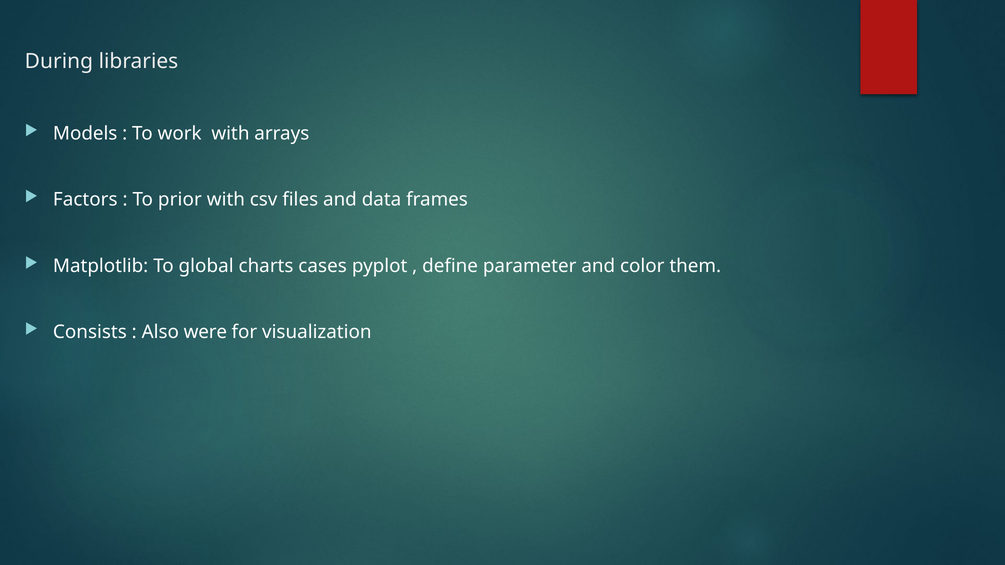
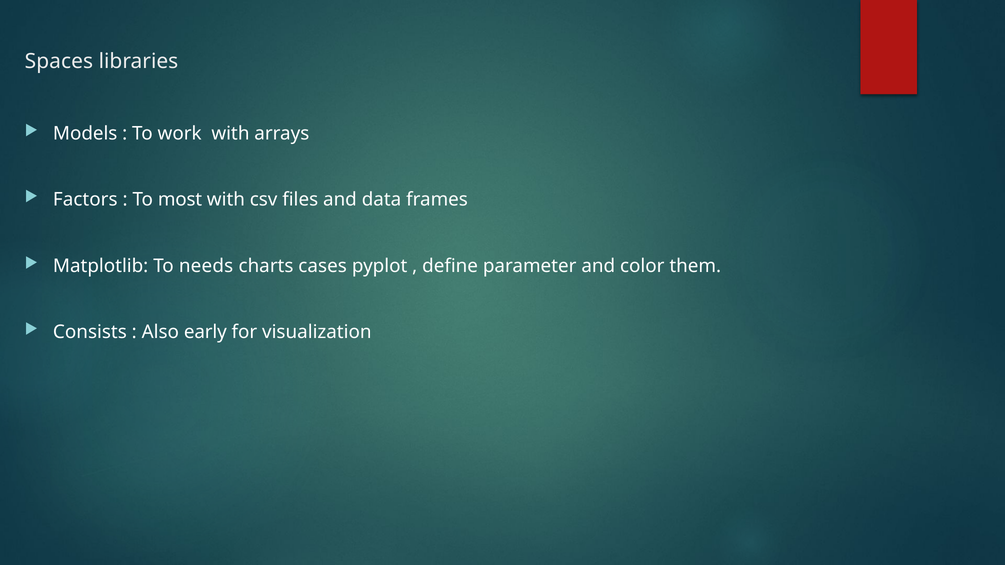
During: During -> Spaces
prior: prior -> most
global: global -> needs
were: were -> early
